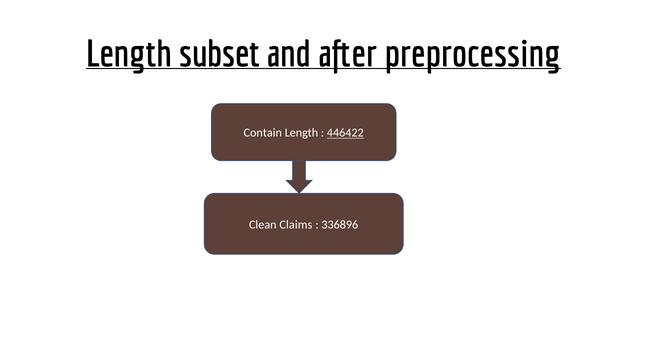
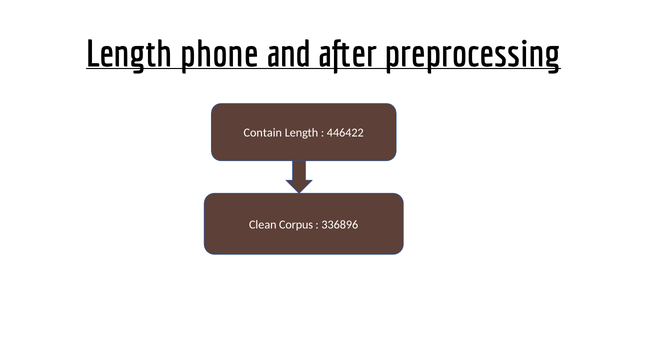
subset: subset -> phone
446422 underline: present -> none
Claims: Claims -> Corpus
